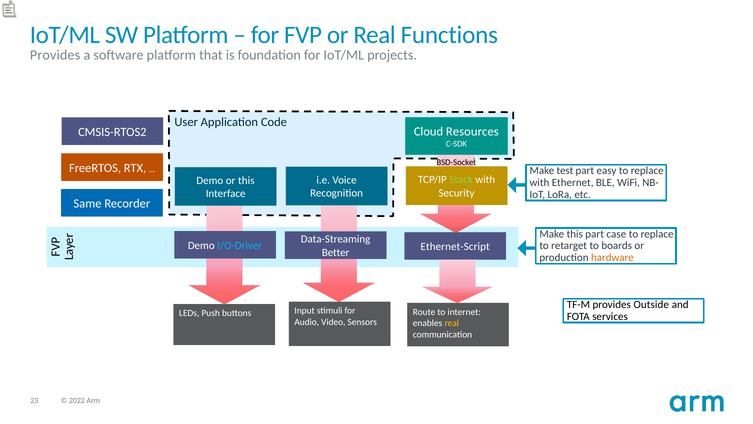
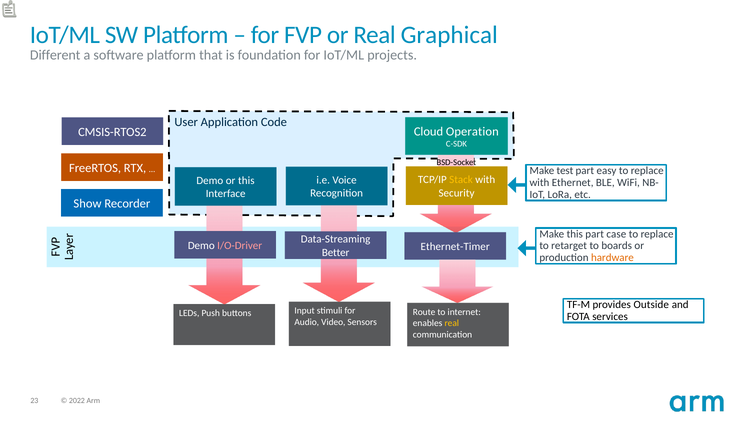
Functions: Functions -> Graphical
Provides at (55, 55): Provides -> Different
Resources: Resources -> Operation
Stack colour: light green -> yellow
Same: Same -> Show
I/O-Driver colour: light blue -> pink
Ethernet-Script: Ethernet-Script -> Ethernet-Timer
